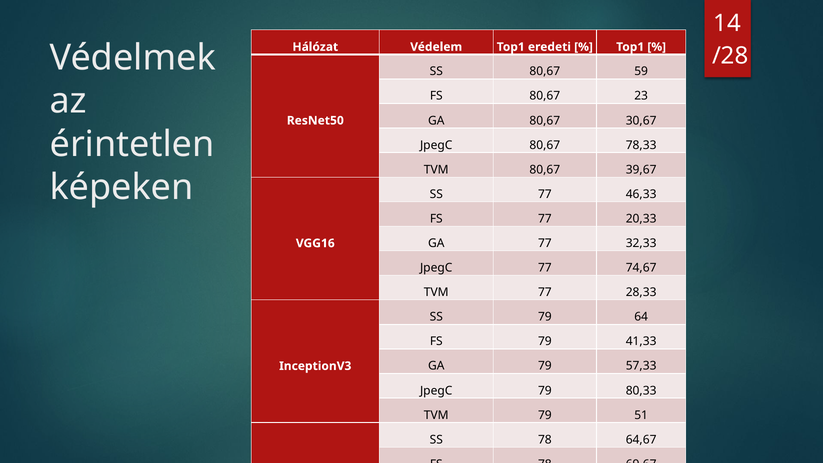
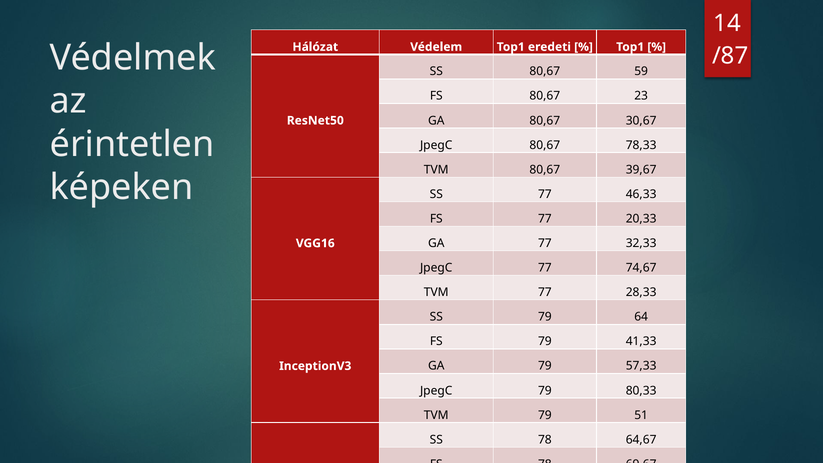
/28: /28 -> /87
